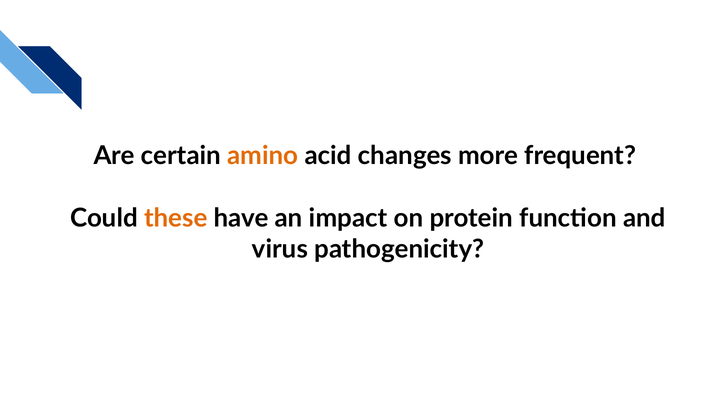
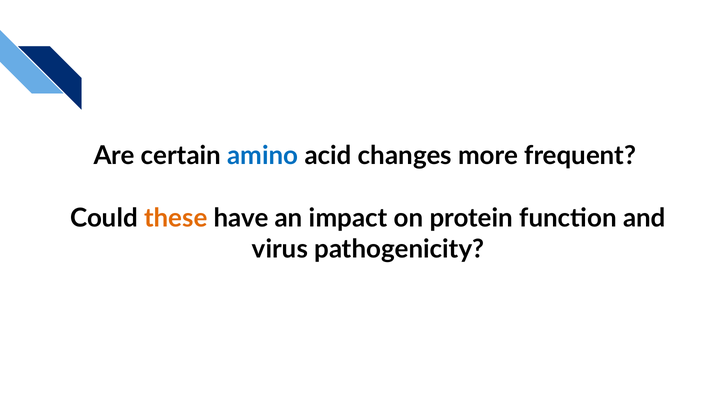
amino colour: orange -> blue
